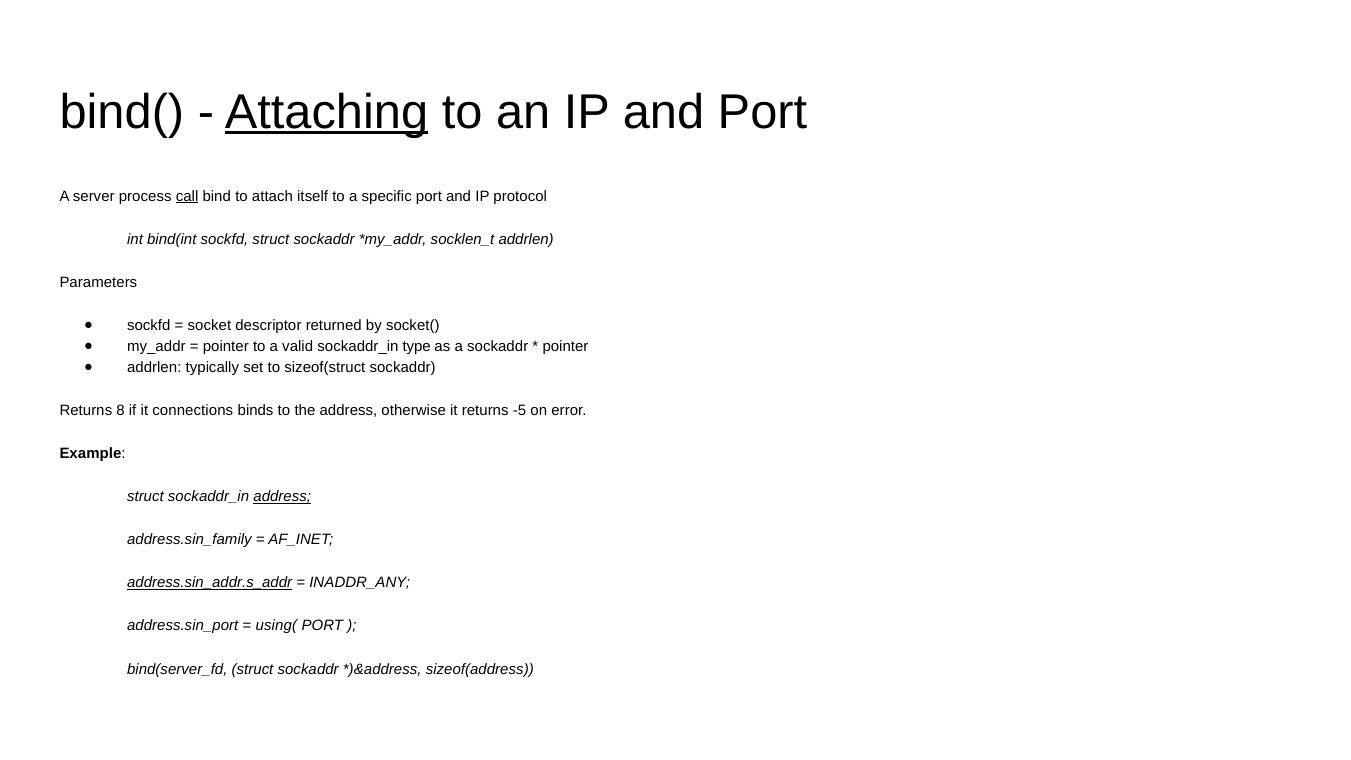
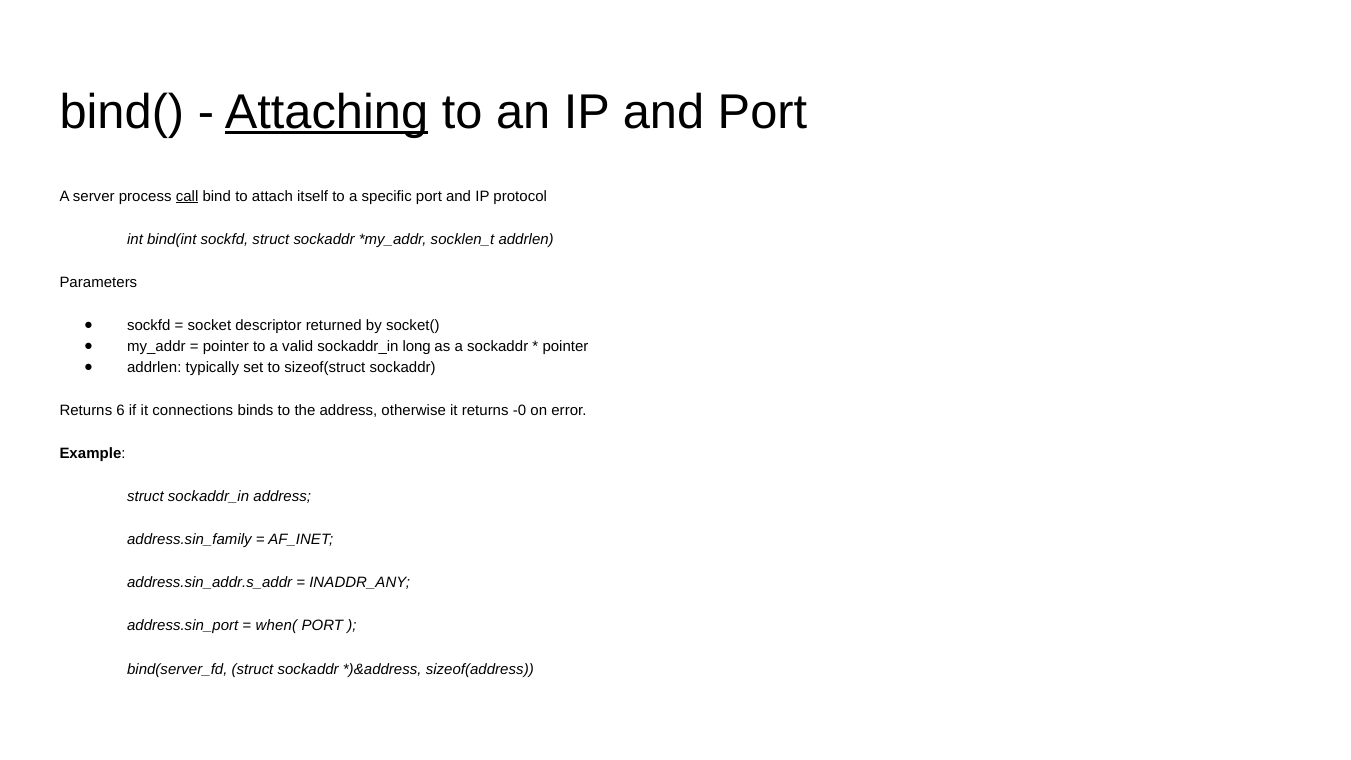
type: type -> long
8: 8 -> 6
-5: -5 -> -0
address at (282, 497) underline: present -> none
address.sin_addr.s_addr underline: present -> none
using(: using( -> when(
